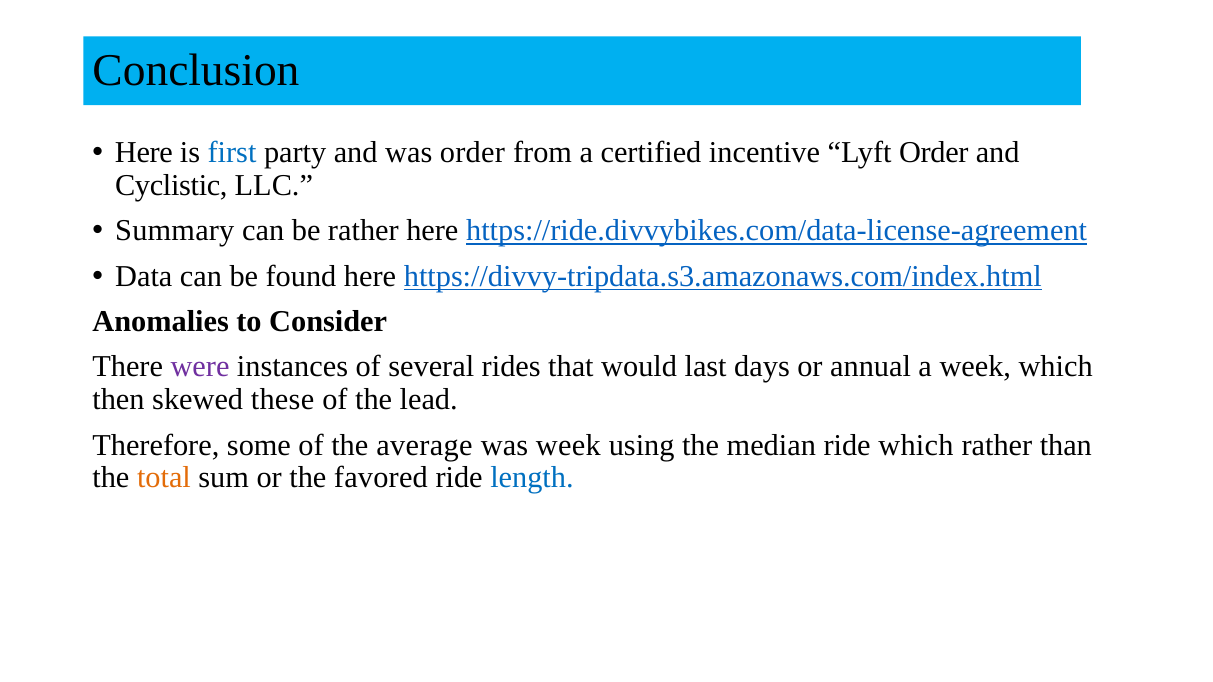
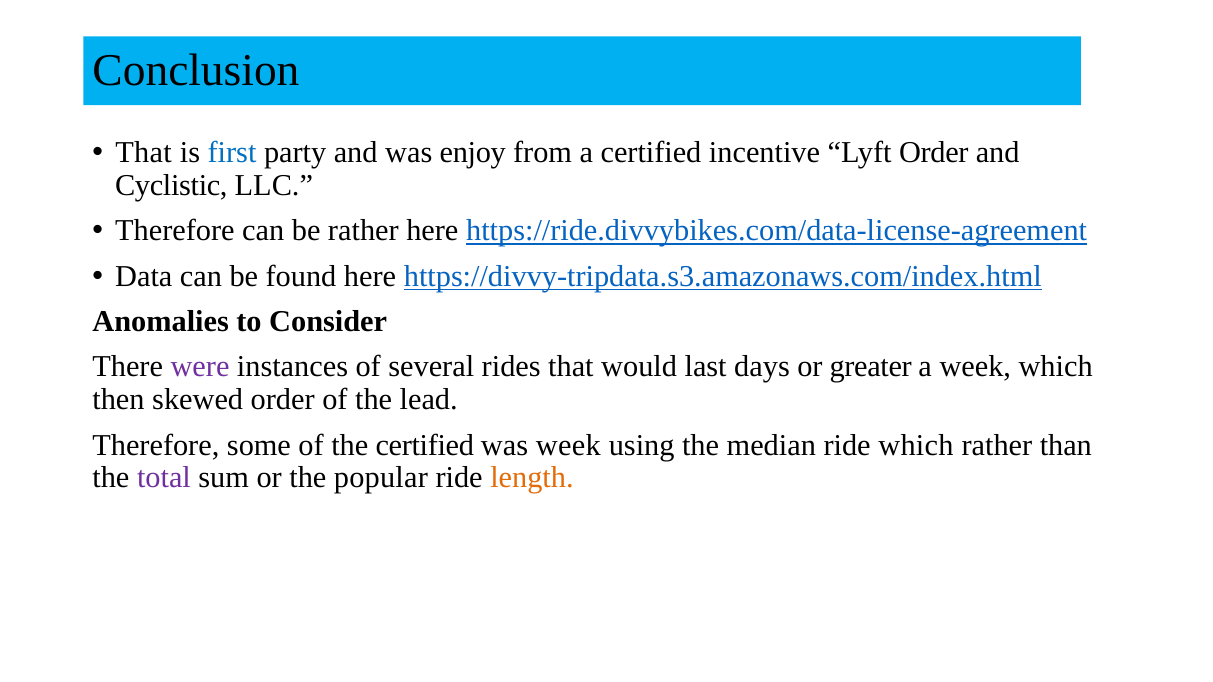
Here at (144, 153): Here -> That
was order: order -> enjoy
Summary at (175, 231): Summary -> Therefore
annual: annual -> greater
skewed these: these -> order
the average: average -> certified
total colour: orange -> purple
favored: favored -> popular
length colour: blue -> orange
